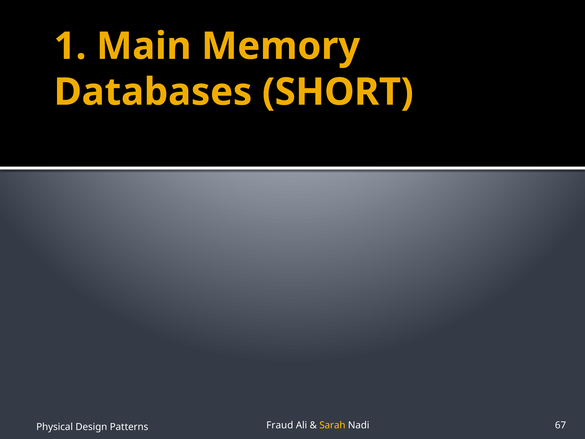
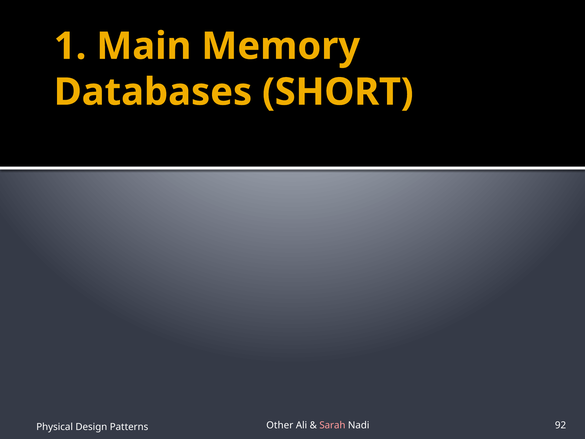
Fraud: Fraud -> Other
Sarah colour: yellow -> pink
67: 67 -> 92
